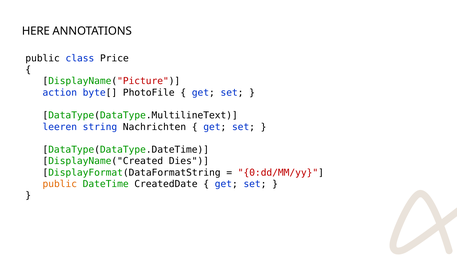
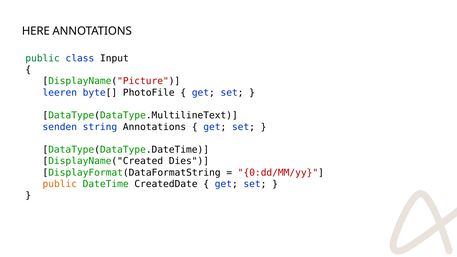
public at (43, 58) colour: black -> green
Price: Price -> Input
action: action -> leeren
leeren: leeren -> senden
string Nachrichten: Nachrichten -> Annotations
